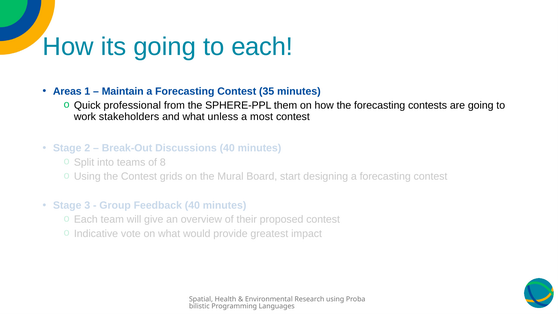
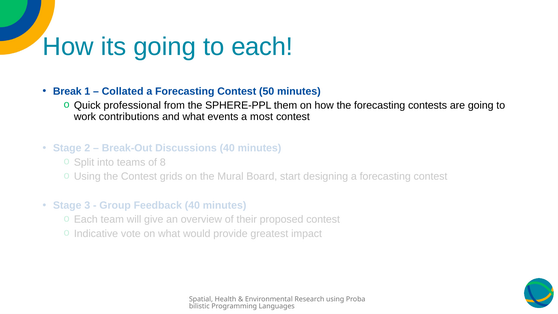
Areas: Areas -> Break
Maintain: Maintain -> Collated
35: 35 -> 50
stakeholders: stakeholders -> contributions
unless: unless -> events
